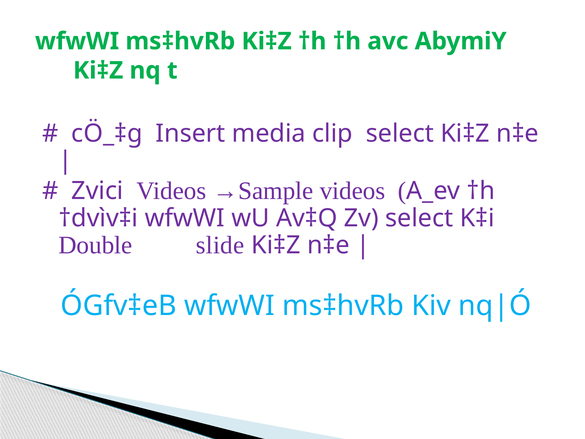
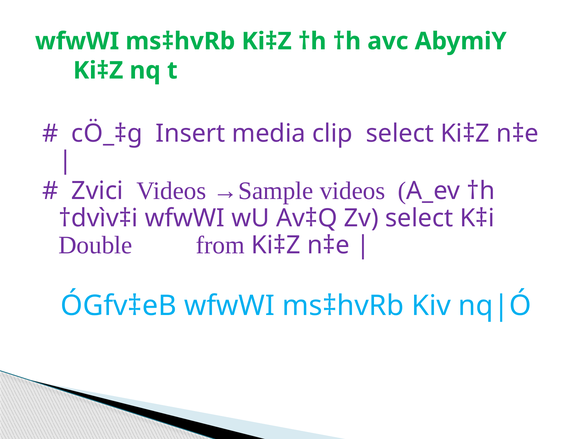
slide: slide -> from
